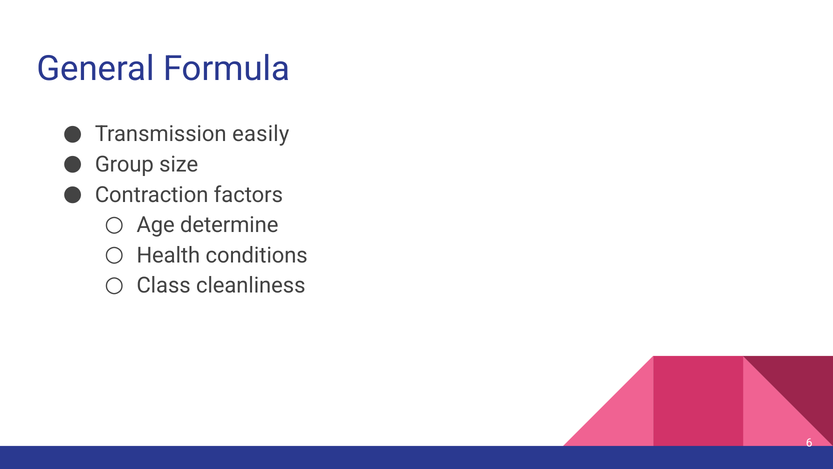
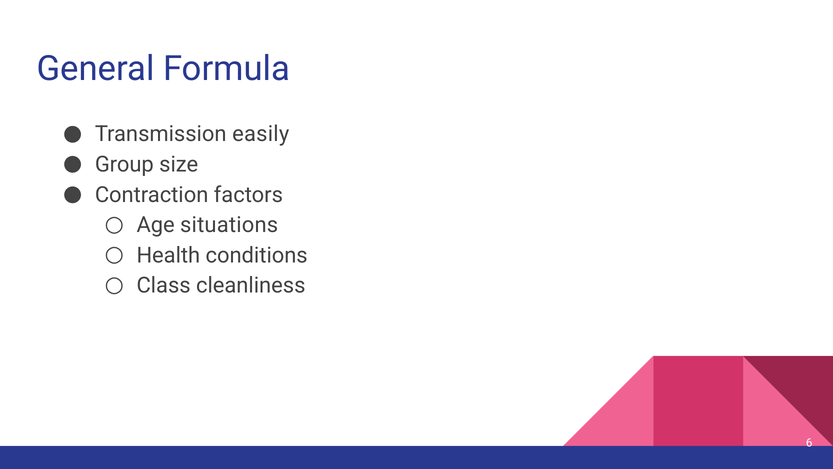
determine: determine -> situations
